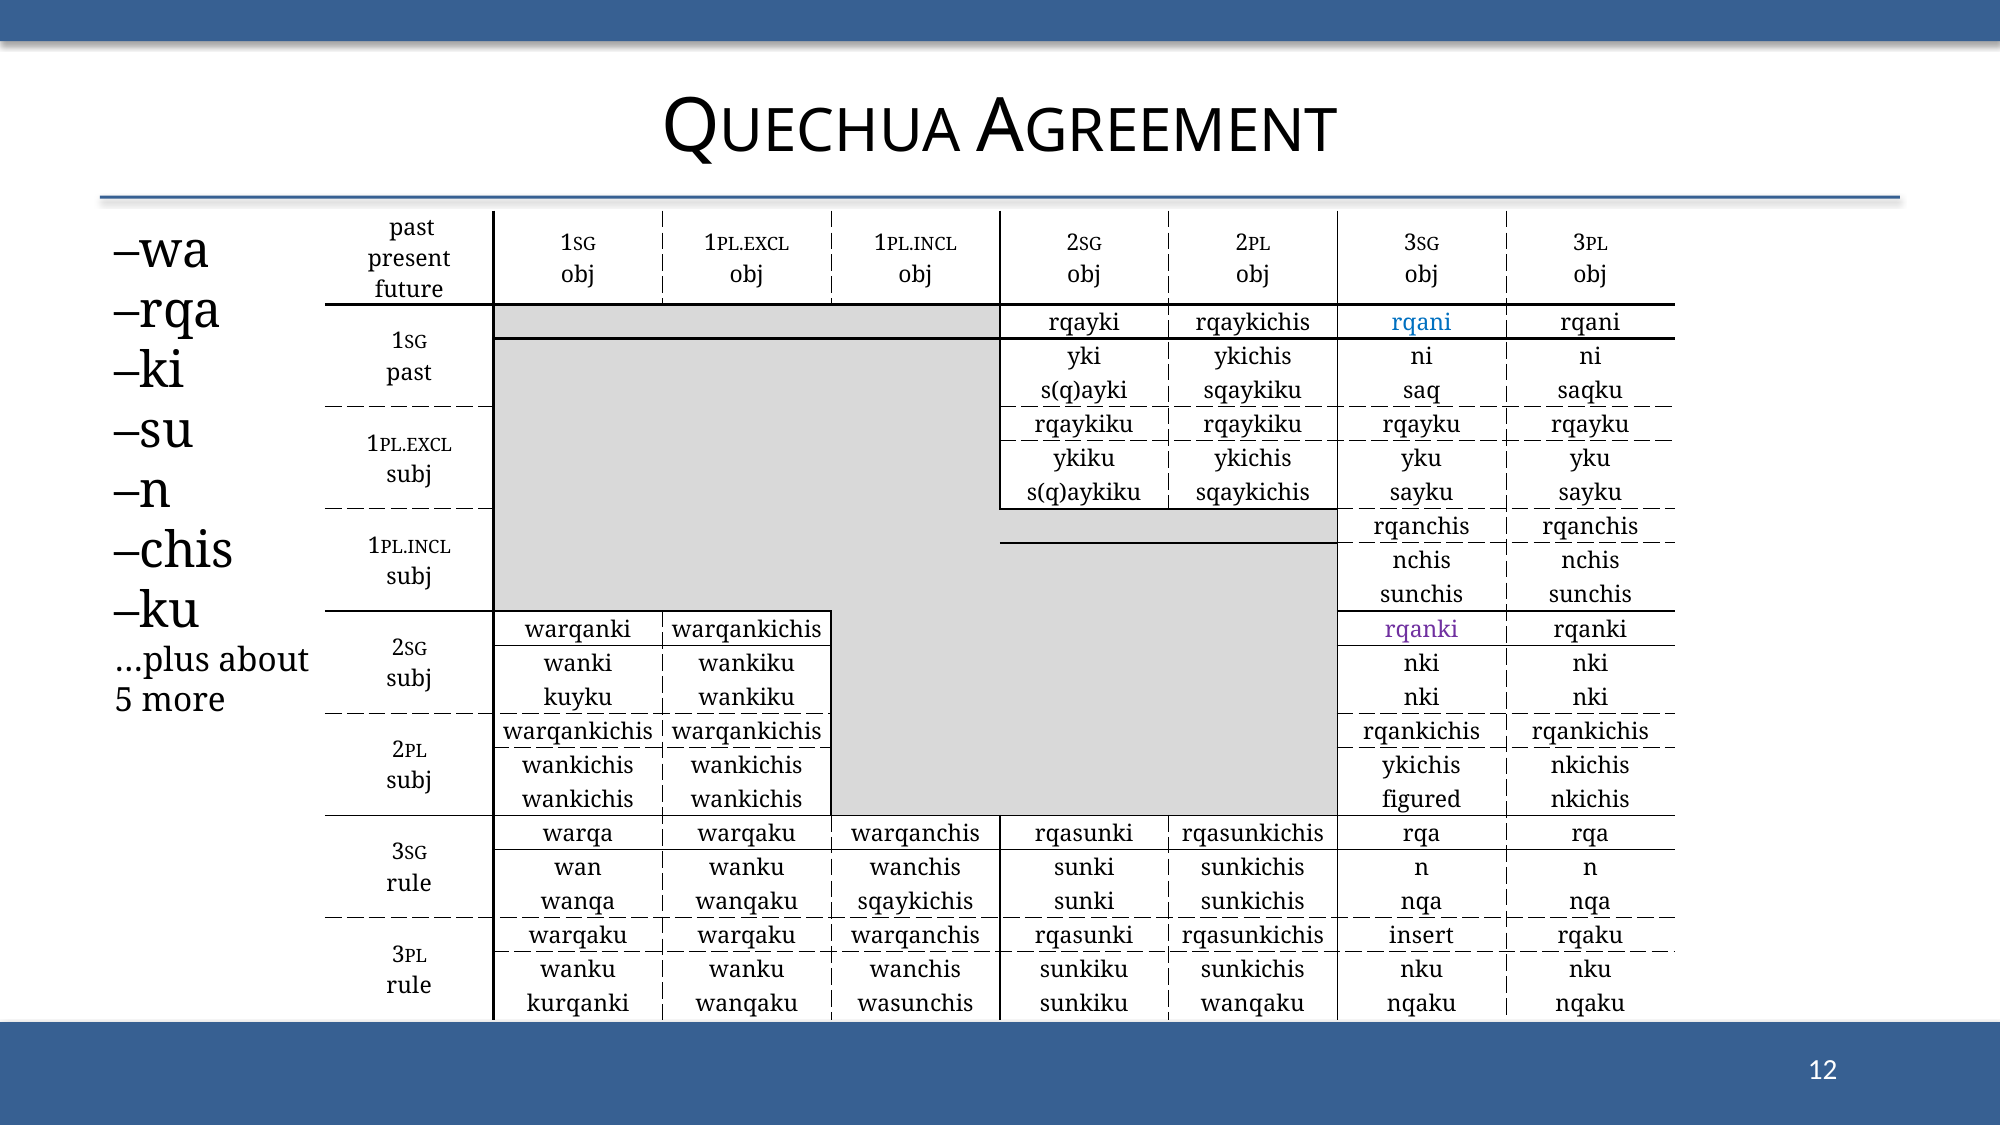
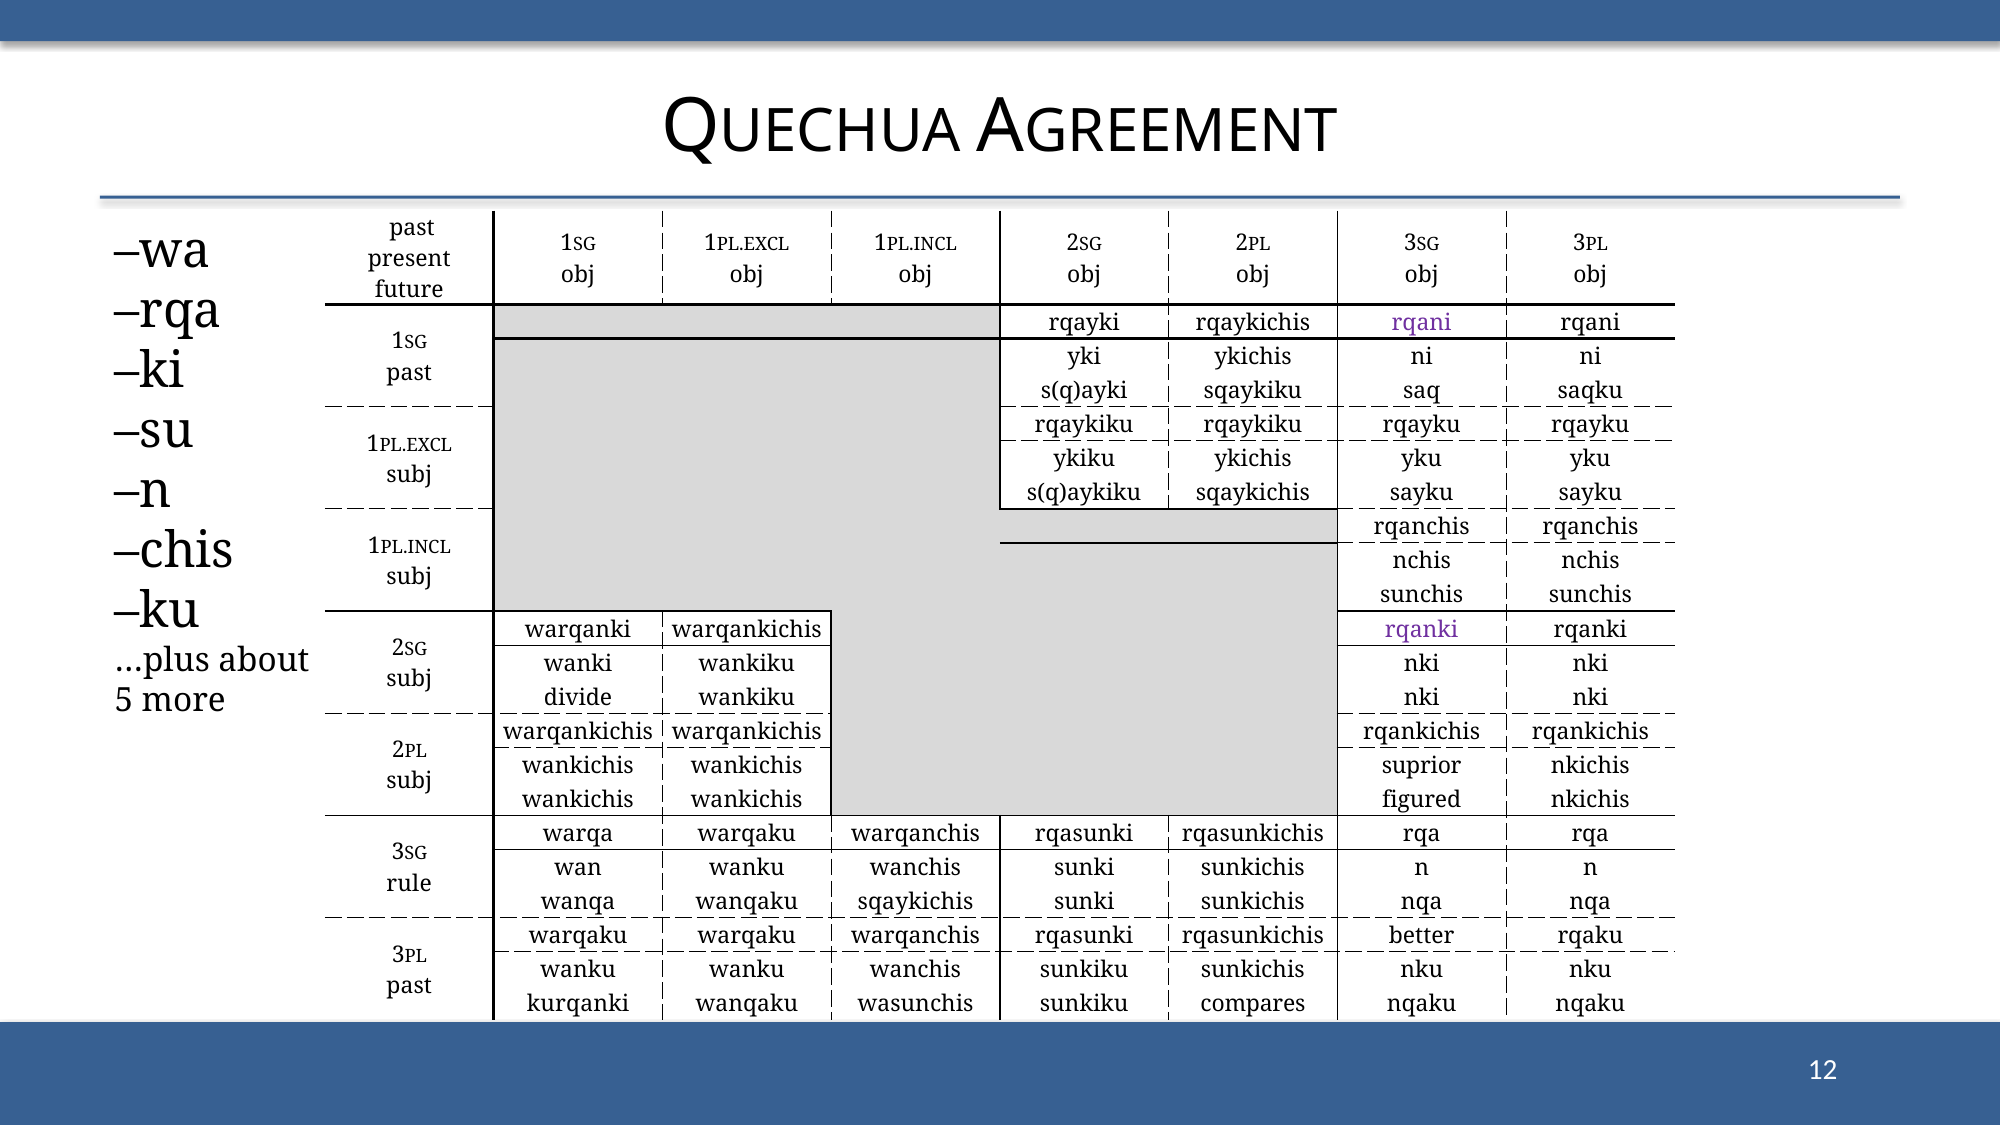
rqani at (1422, 323) colour: blue -> purple
kuyku: kuyku -> divide
wankichis ykichis: ykichis -> suprior
insert: insert -> better
rule at (409, 986): rule -> past
sunkiku wanqaku: wanqaku -> compares
